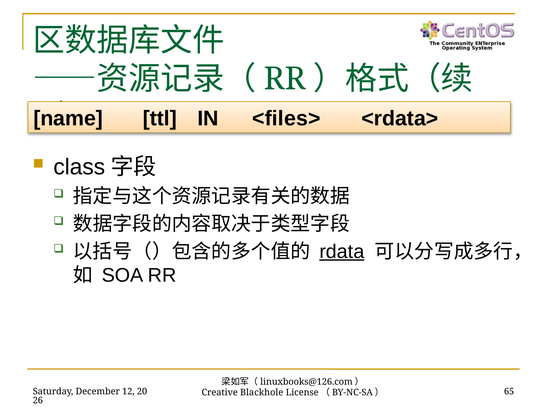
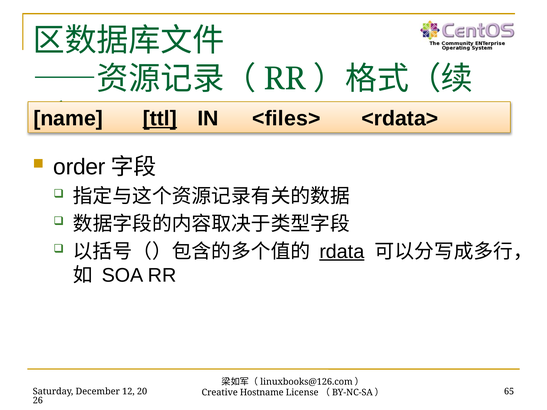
ttl underline: none -> present
class: class -> order
Blackhole: Blackhole -> Hostname
